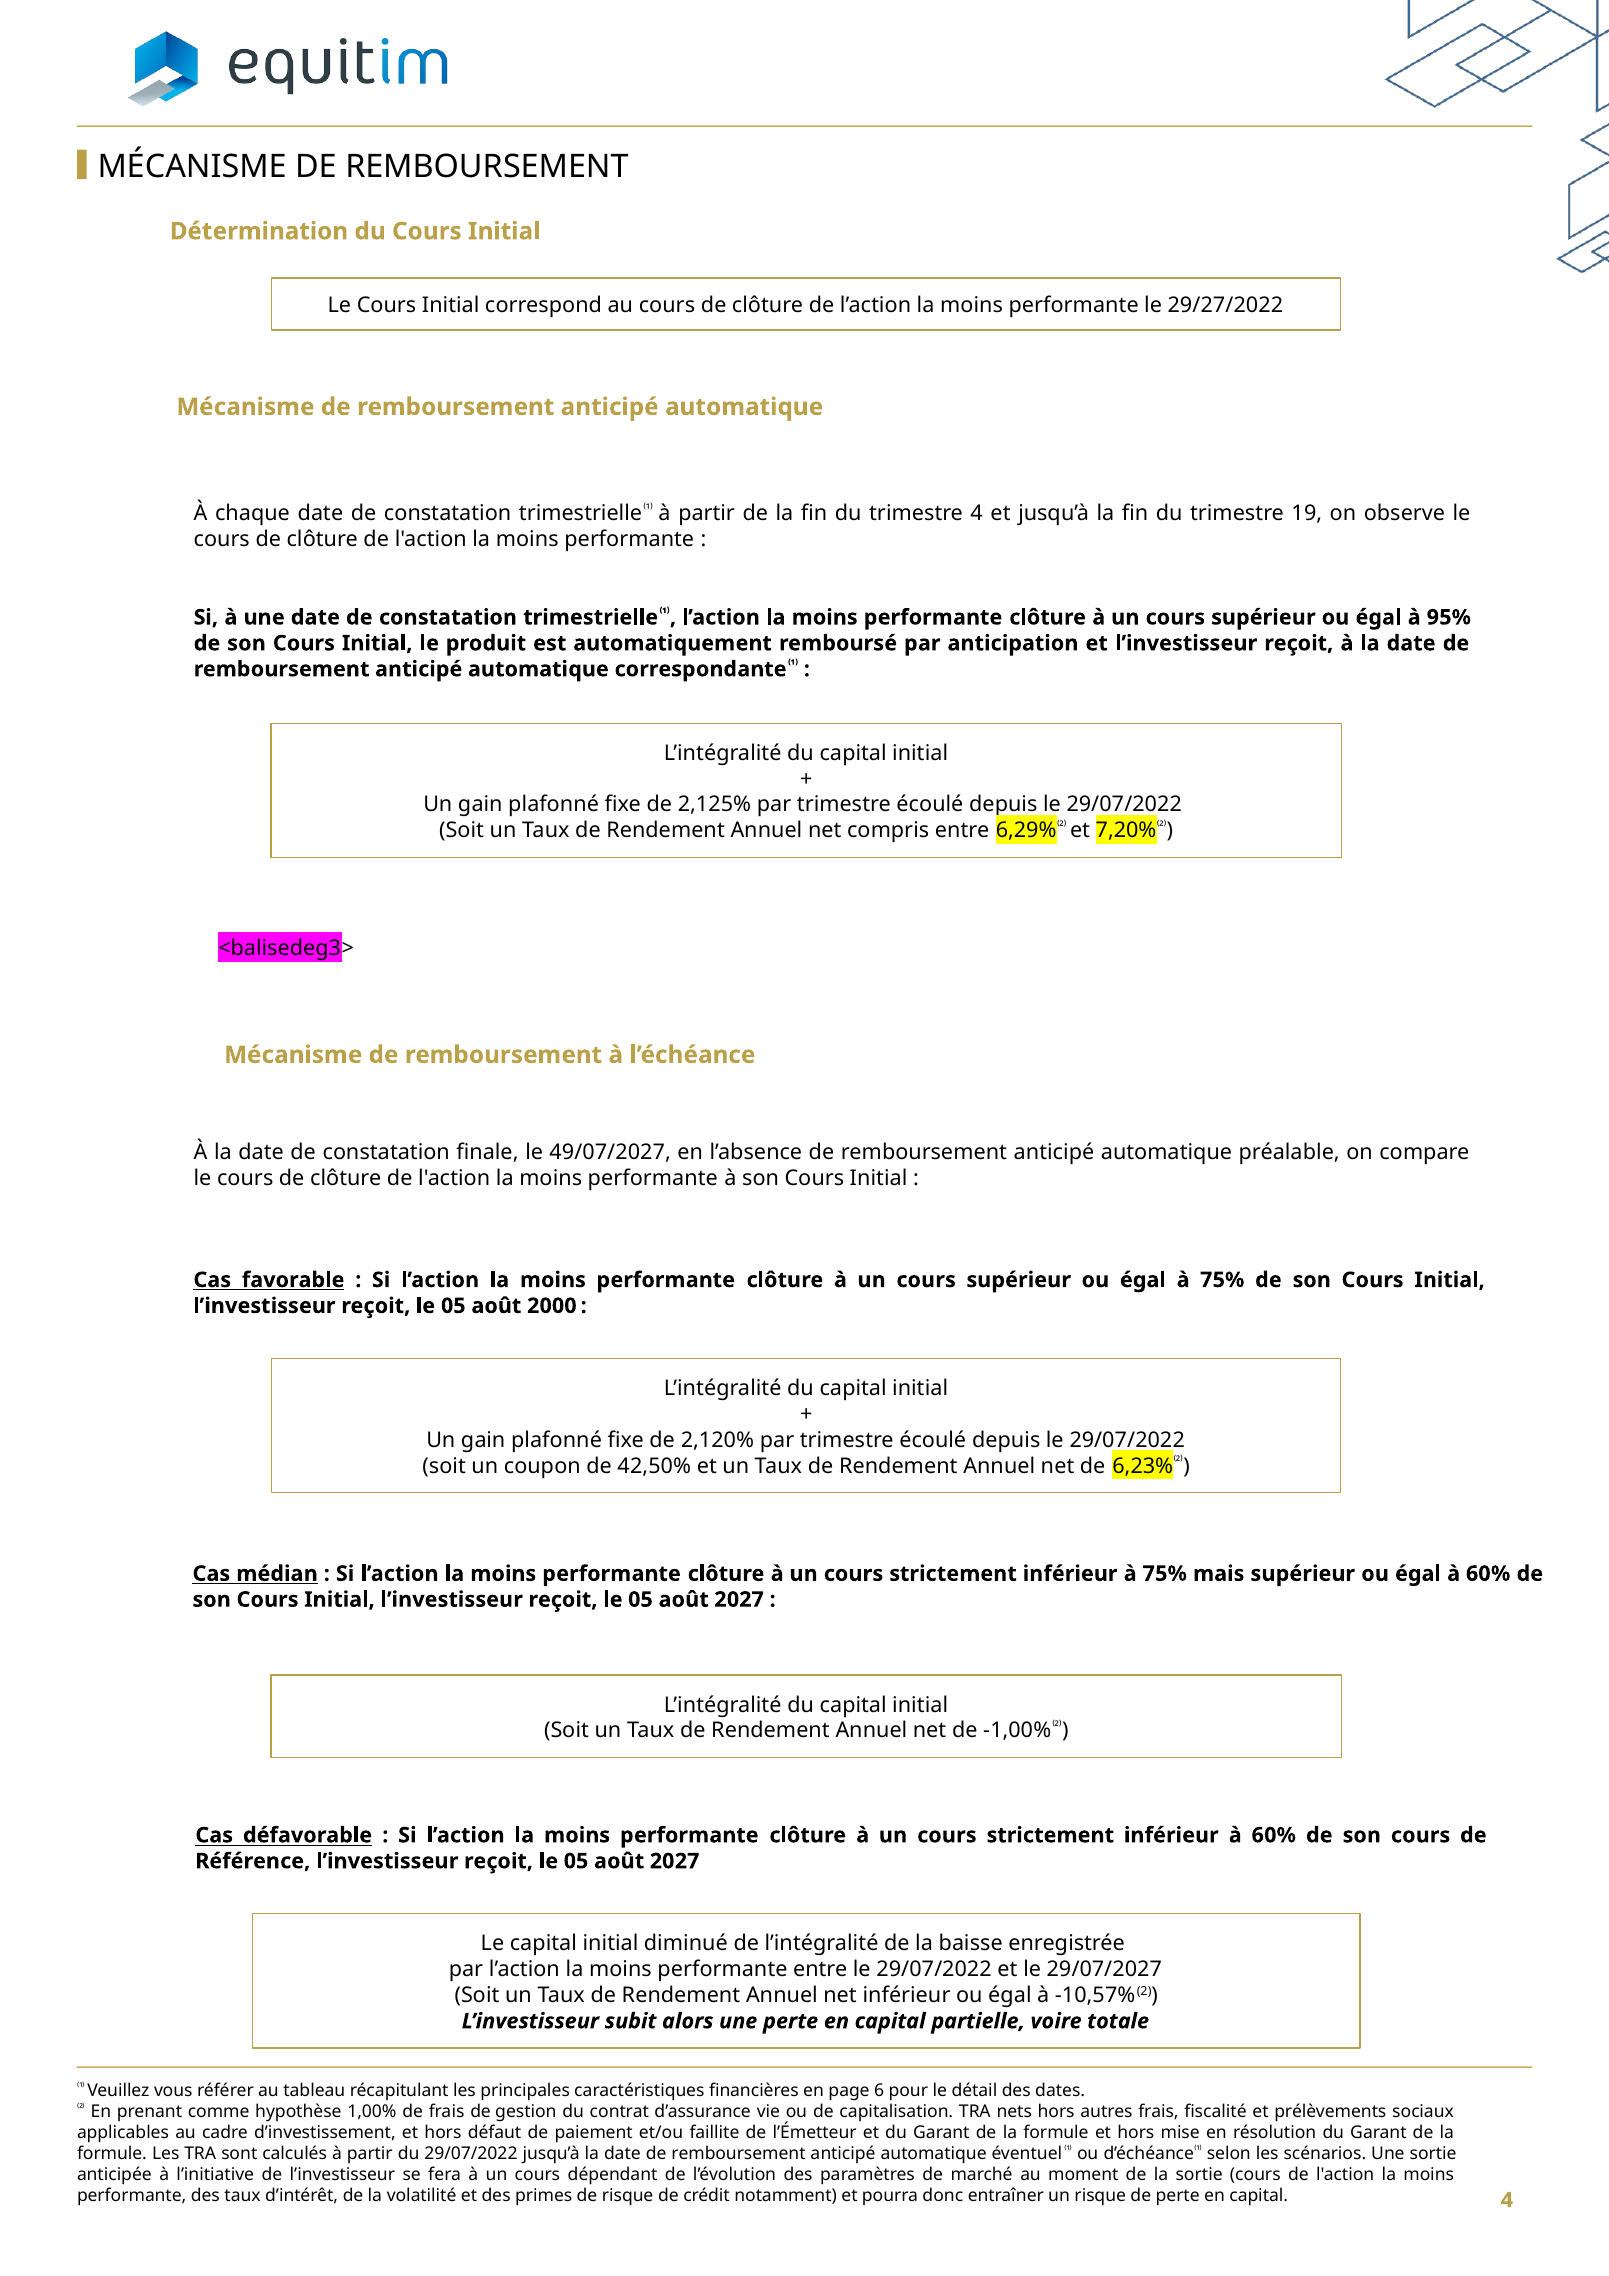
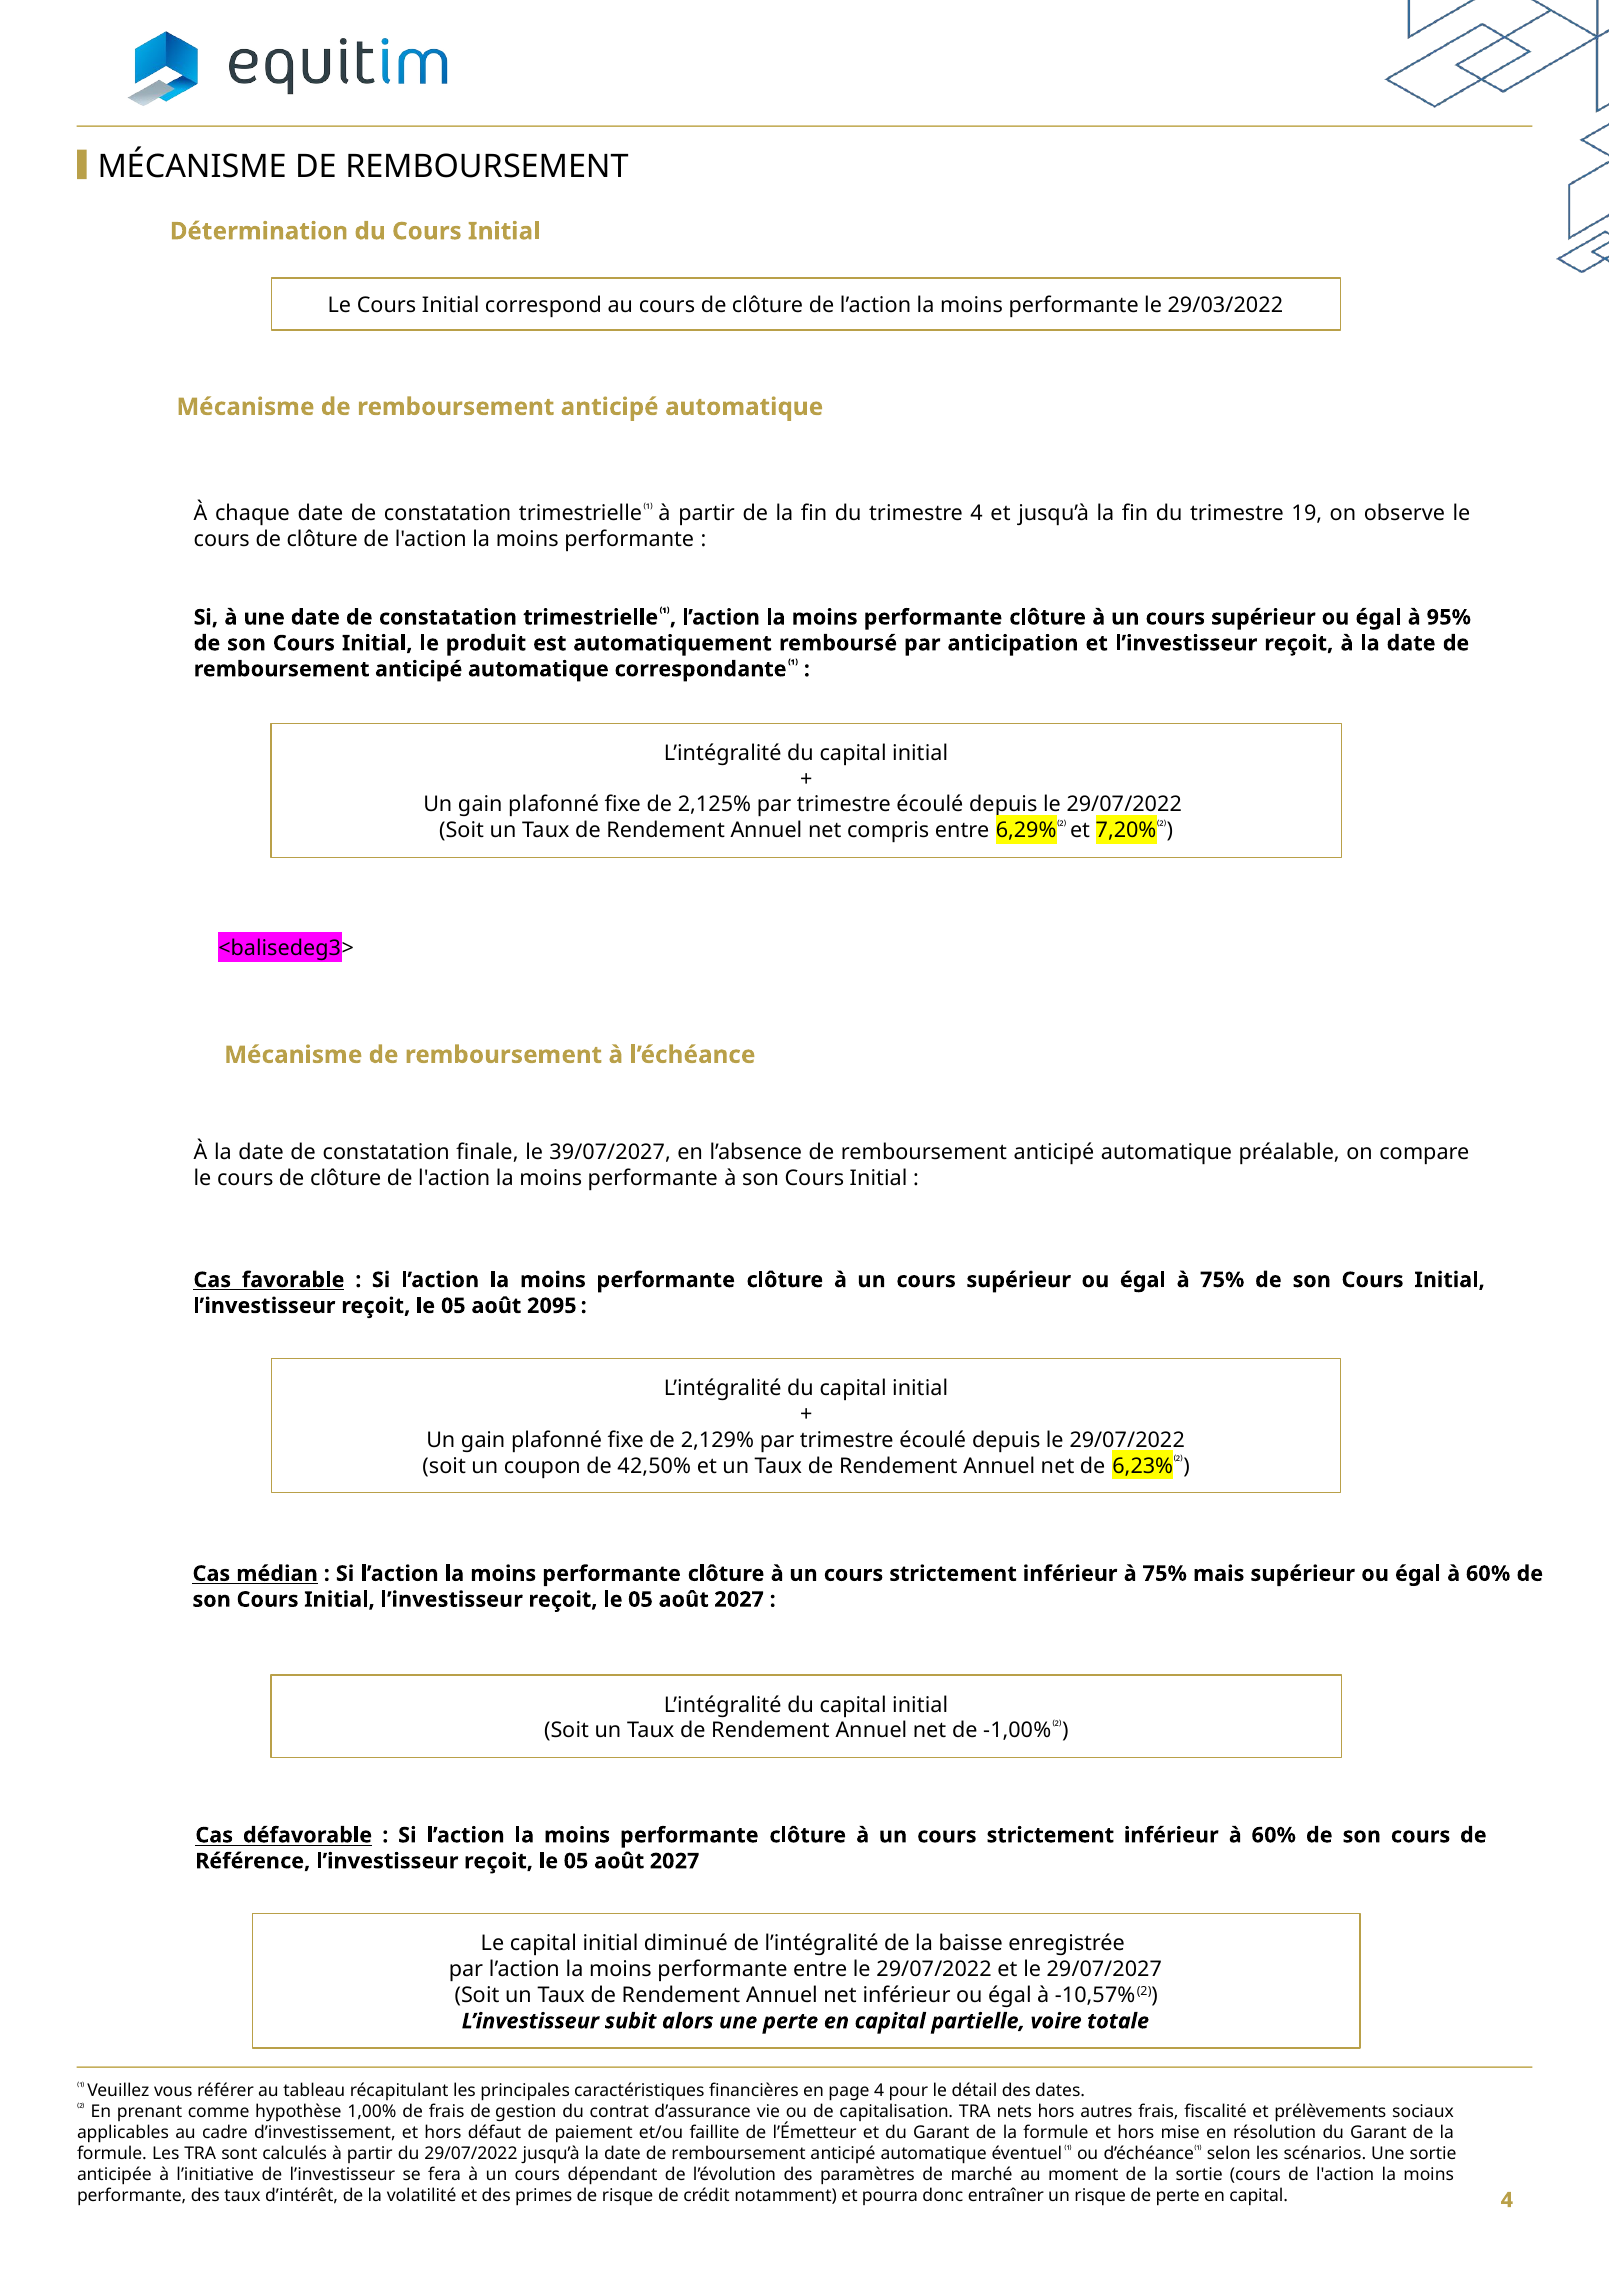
29/27/2022: 29/27/2022 -> 29/03/2022
49/07/2027: 49/07/2027 -> 39/07/2027
2000: 2000 -> 2095
2,120%: 2,120% -> 2,129%
page 6: 6 -> 4
